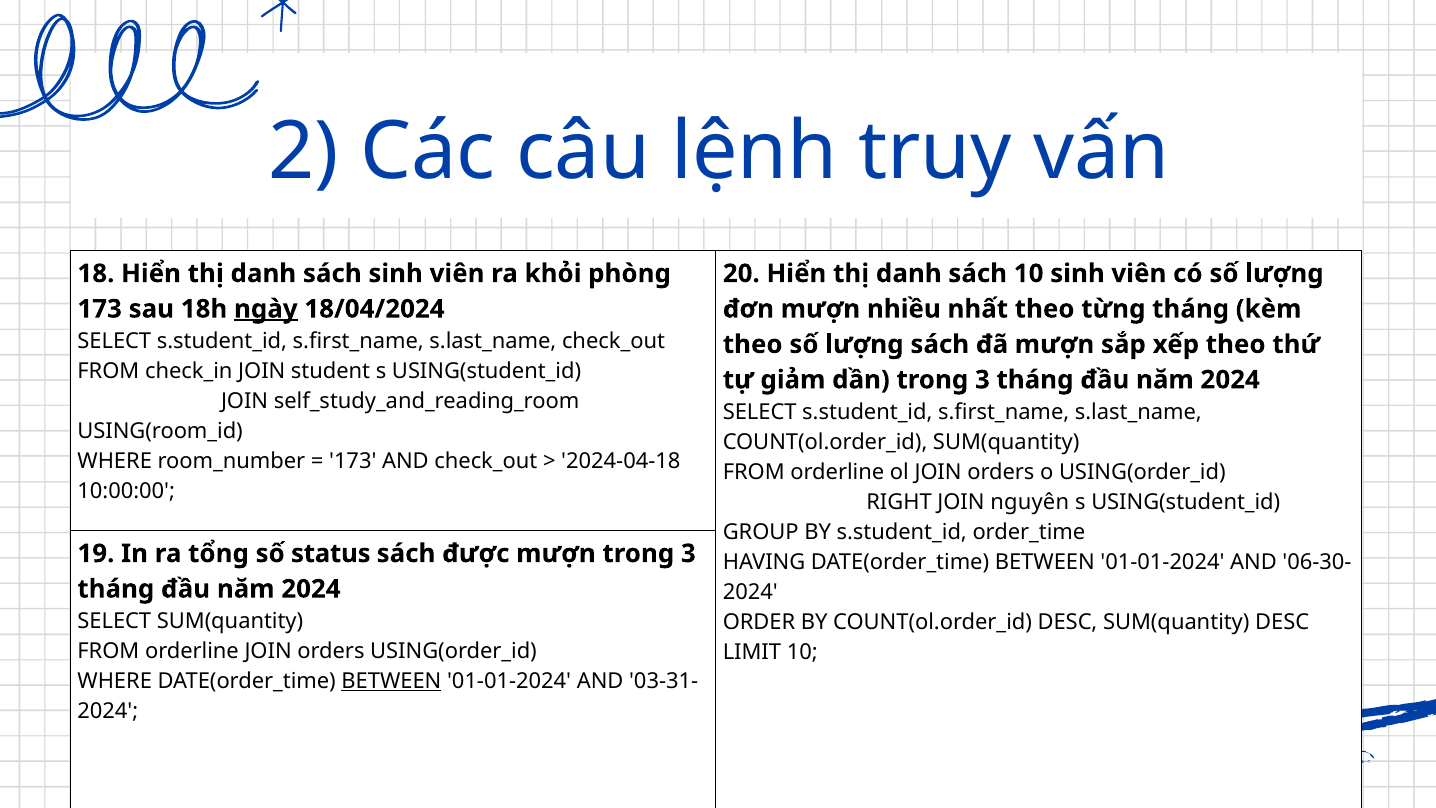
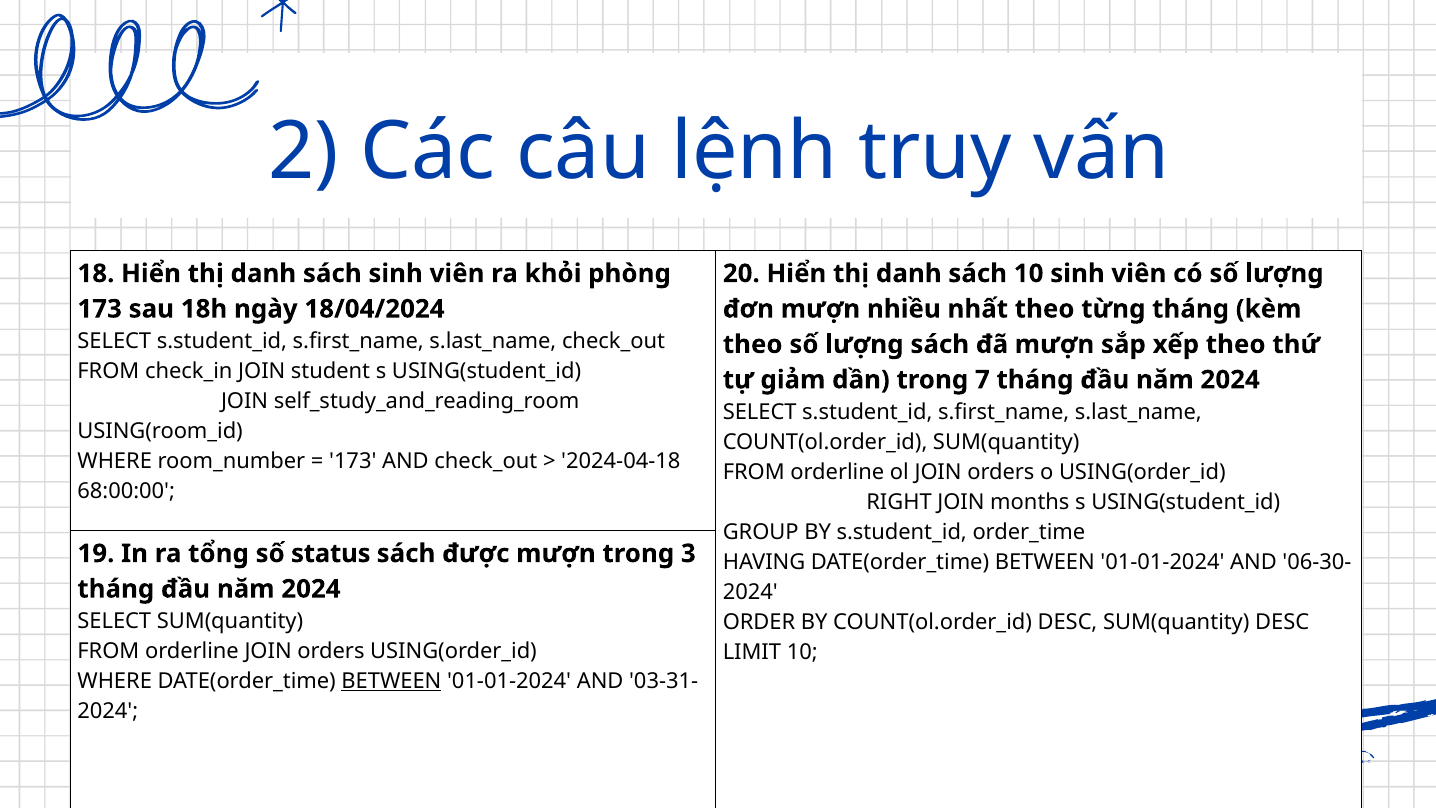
ngày underline: present -> none
dần trong 3: 3 -> 7
10:00:00: 10:00:00 -> 68:00:00
nguyên: nguyên -> months
